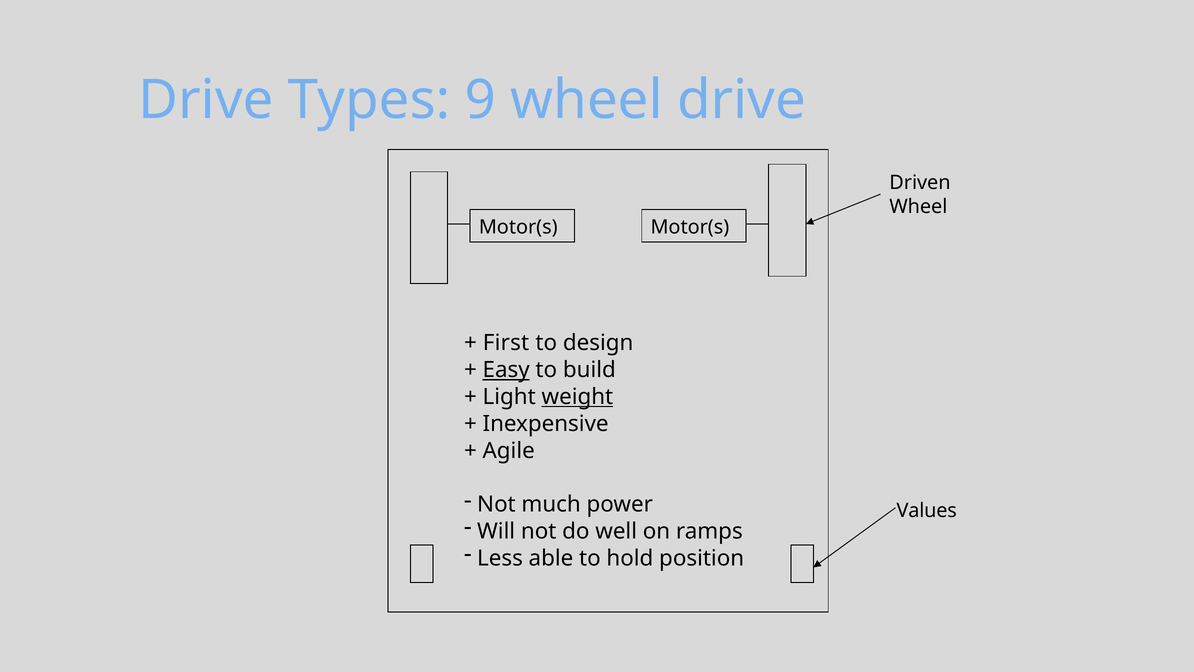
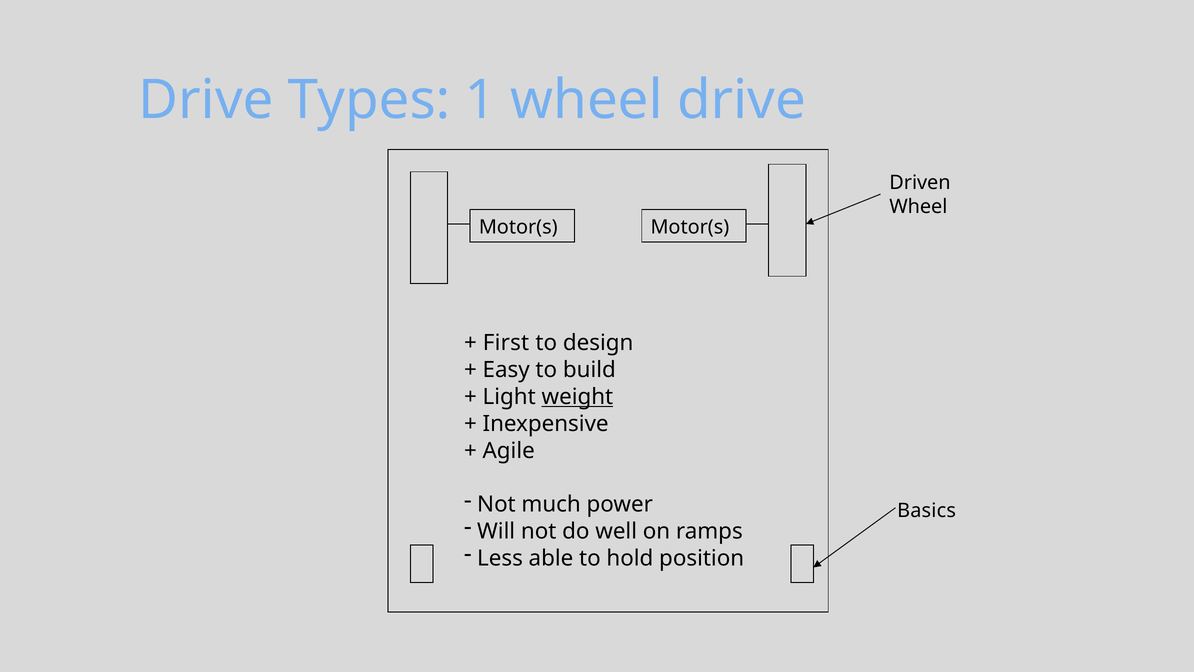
9: 9 -> 1
Easy underline: present -> none
Values: Values -> Basics
